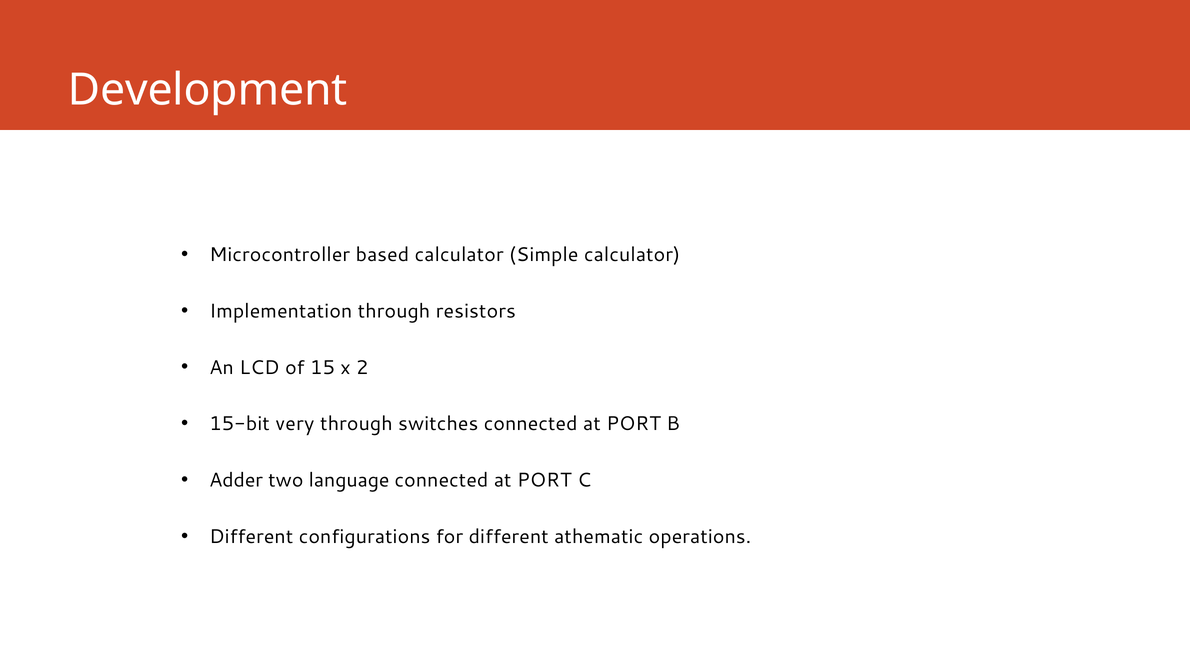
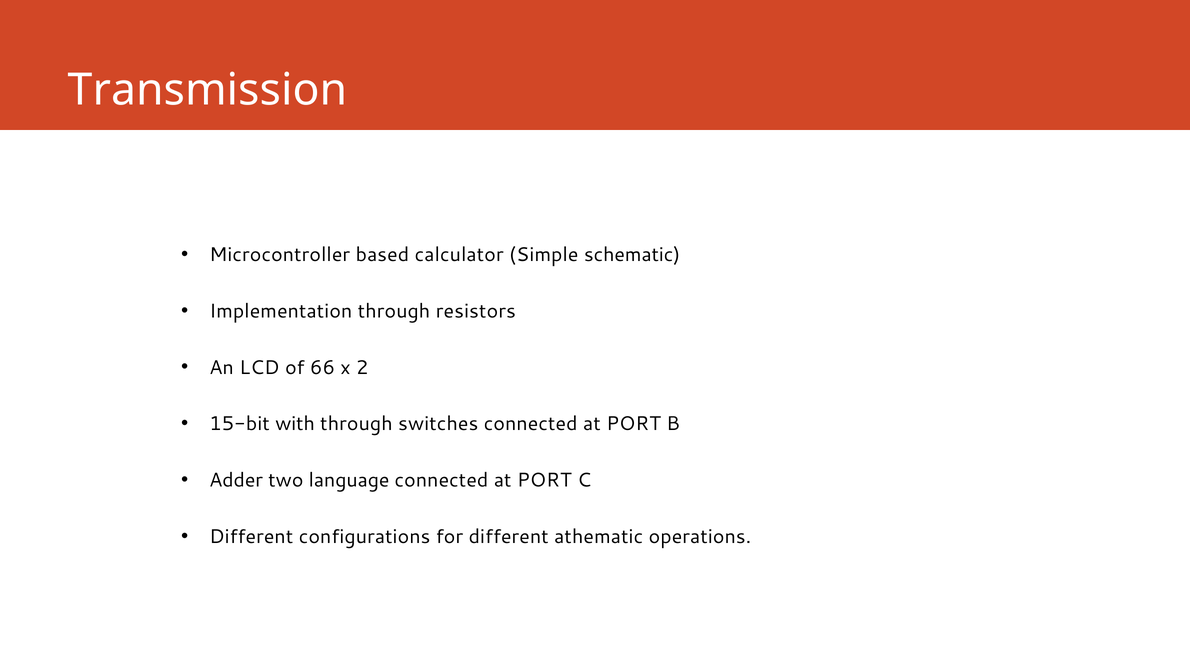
Development: Development -> Transmission
Simple calculator: calculator -> schematic
15: 15 -> 66
very: very -> with
